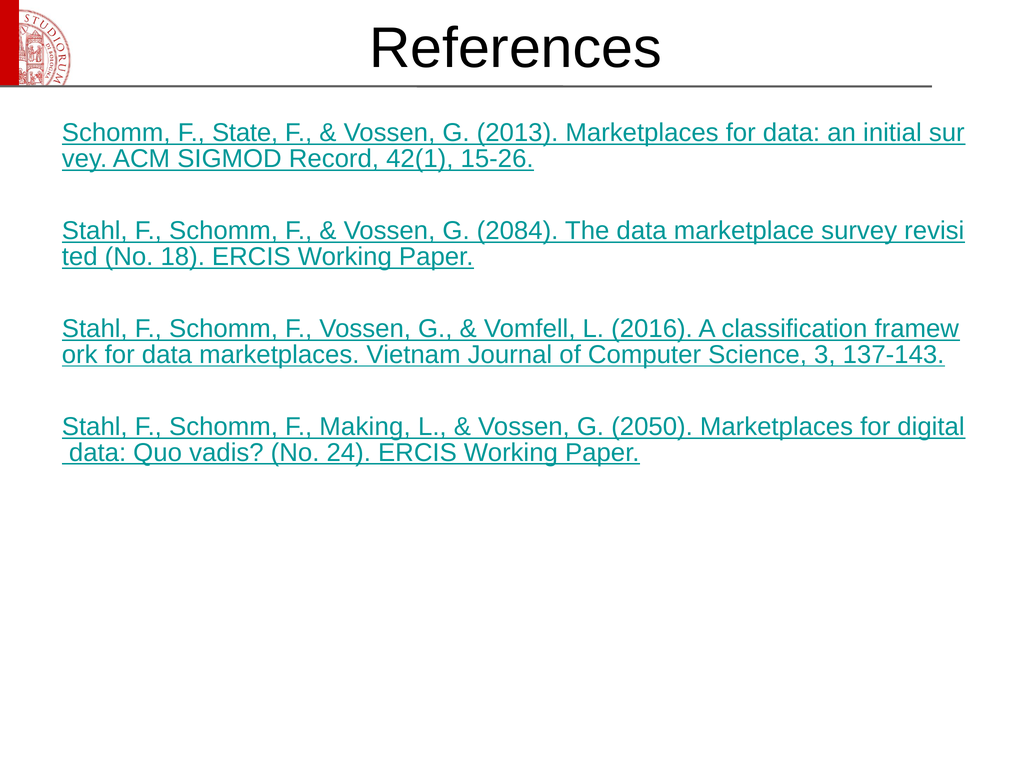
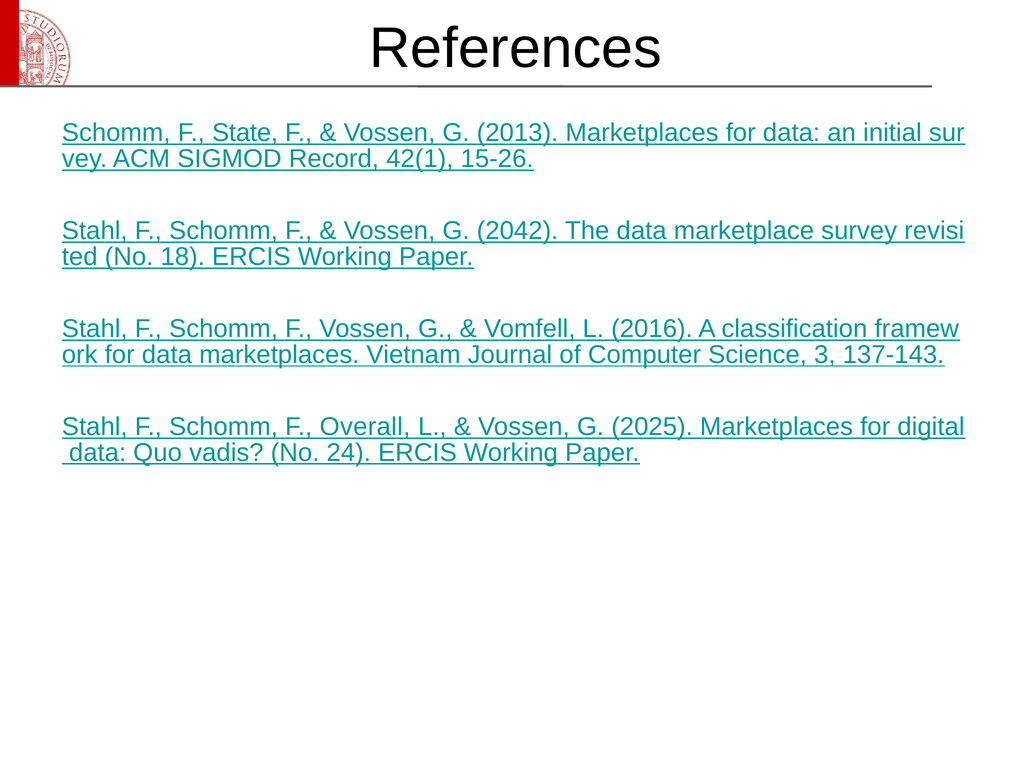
2084: 2084 -> 2042
Making: Making -> Overall
2050: 2050 -> 2025
